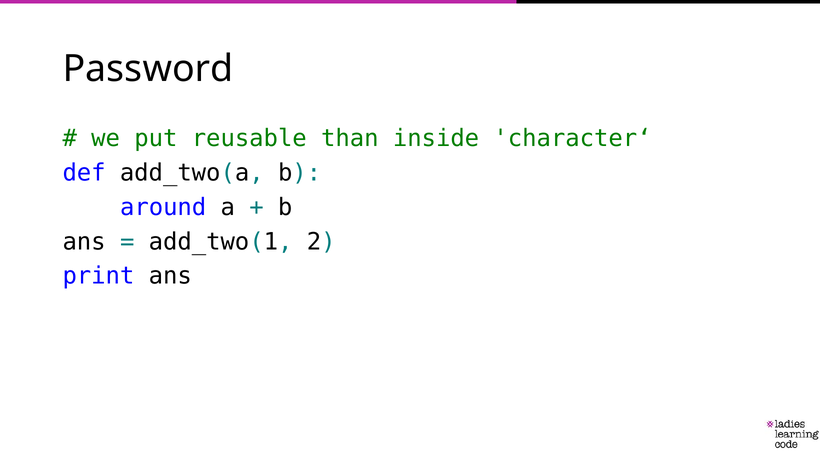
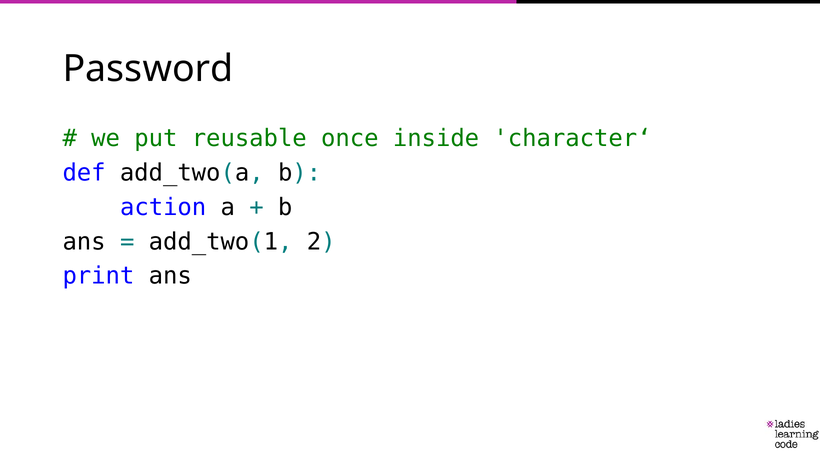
than: than -> once
around: around -> action
